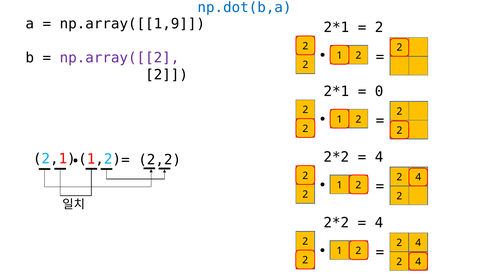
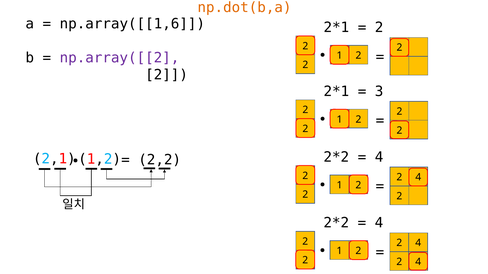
np.dot(b,a colour: blue -> orange
np.array([[1,9: np.array([[1,9 -> np.array([[1,6
0: 0 -> 3
